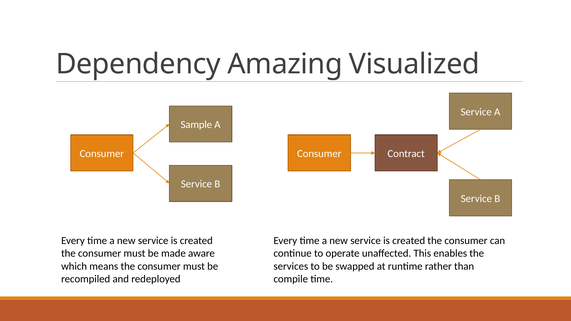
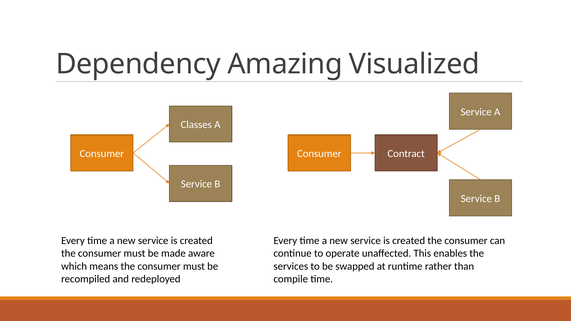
Sample: Sample -> Classes
